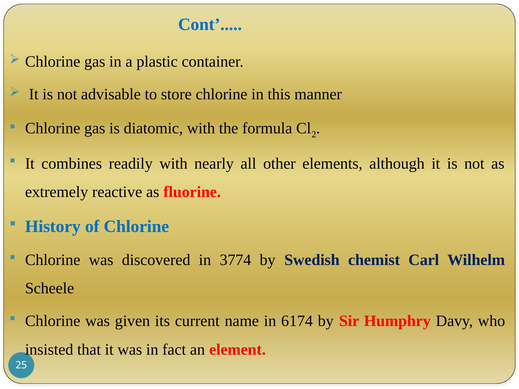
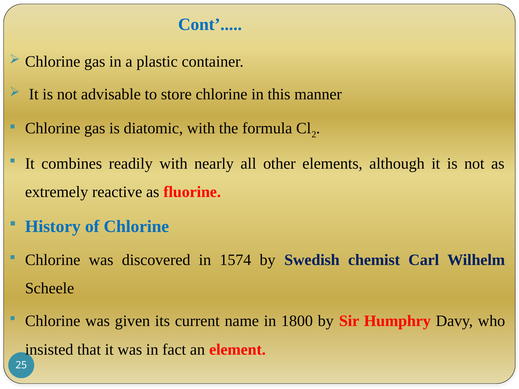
3774: 3774 -> 1574
6174: 6174 -> 1800
